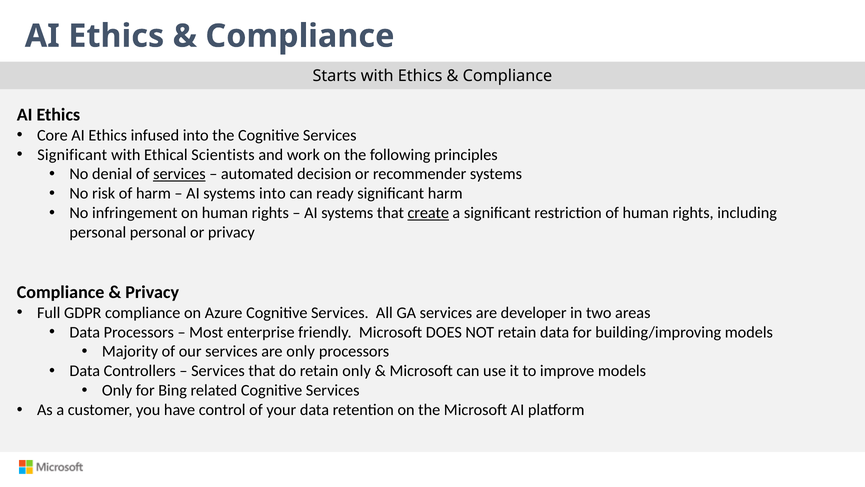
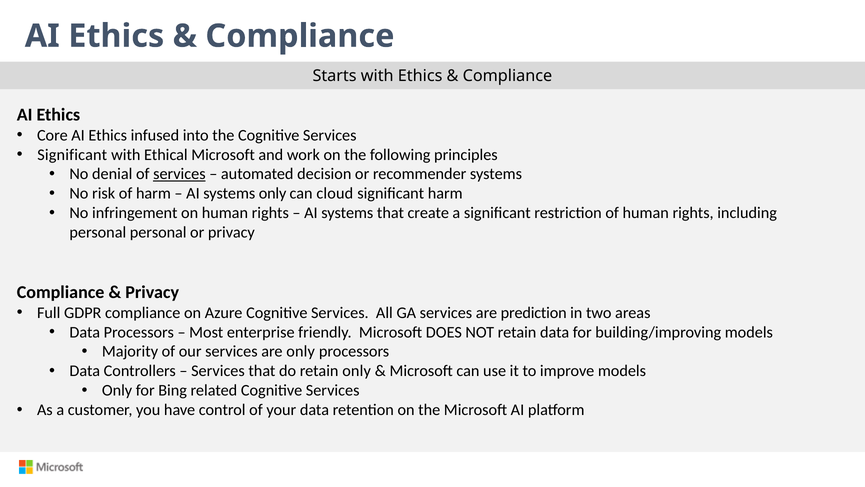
Ethical Scientists: Scientists -> Microsoft
systems into: into -> only
ready: ready -> cloud
create underline: present -> none
developer: developer -> prediction
